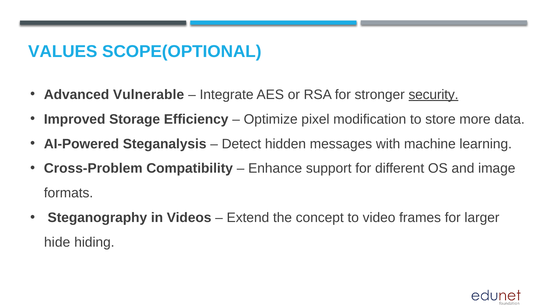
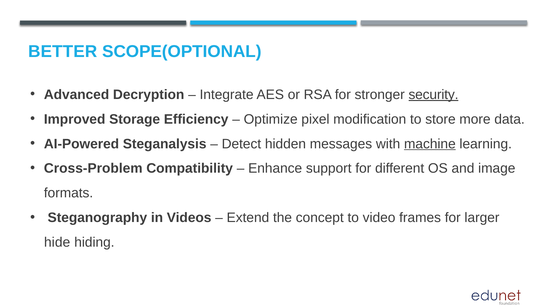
VALUES: VALUES -> BETTER
Vulnerable: Vulnerable -> Decryption
machine underline: none -> present
